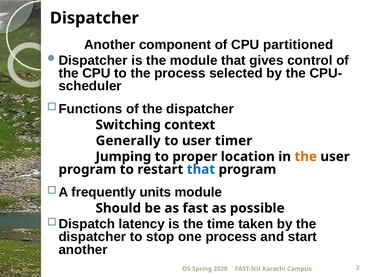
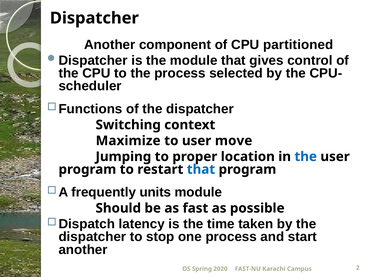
Generally: Generally -> Maximize
timer: timer -> move
the at (306, 157) colour: orange -> blue
